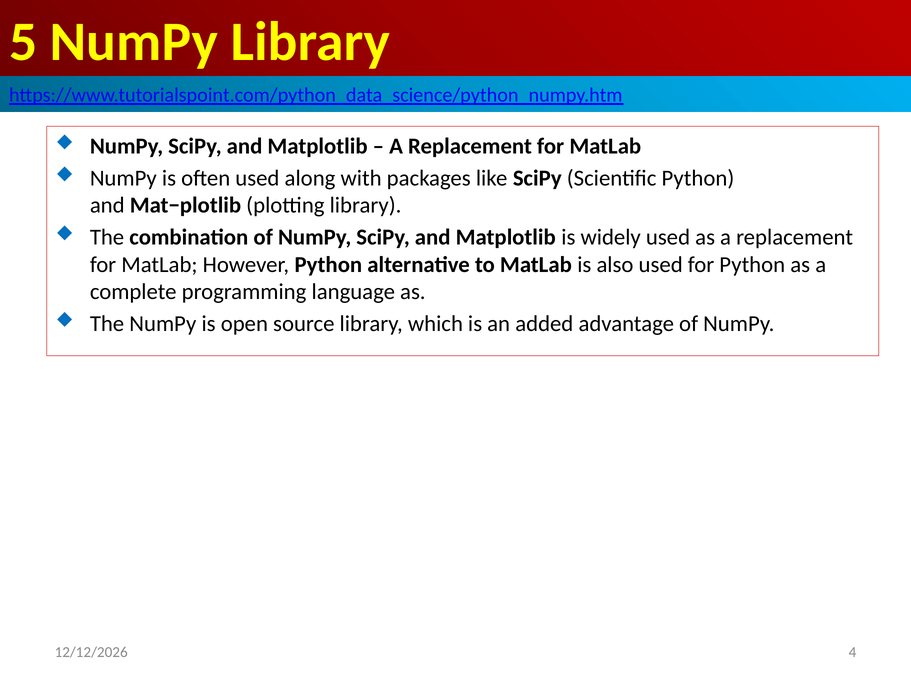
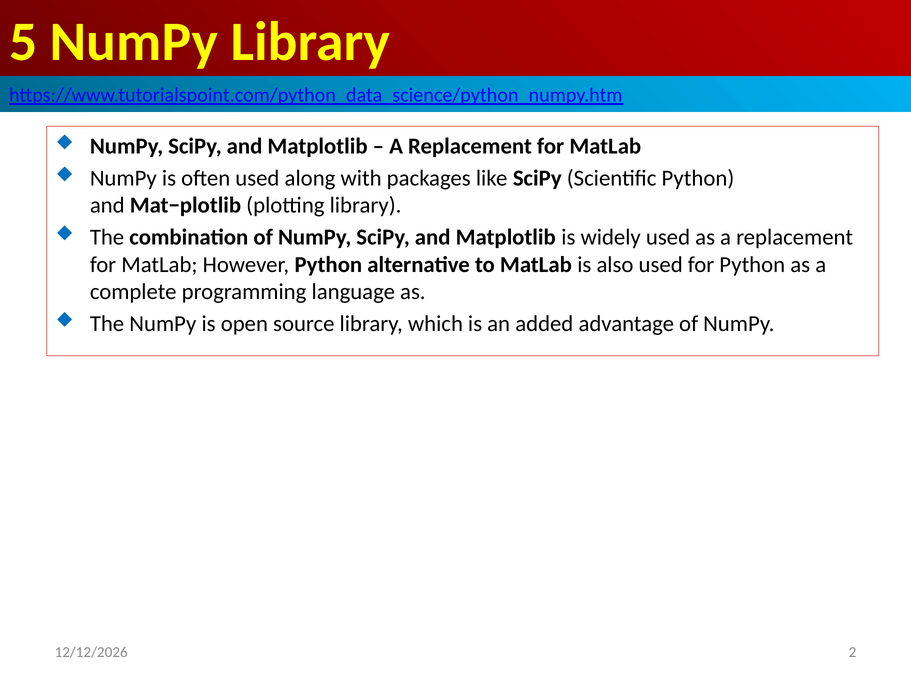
4: 4 -> 2
